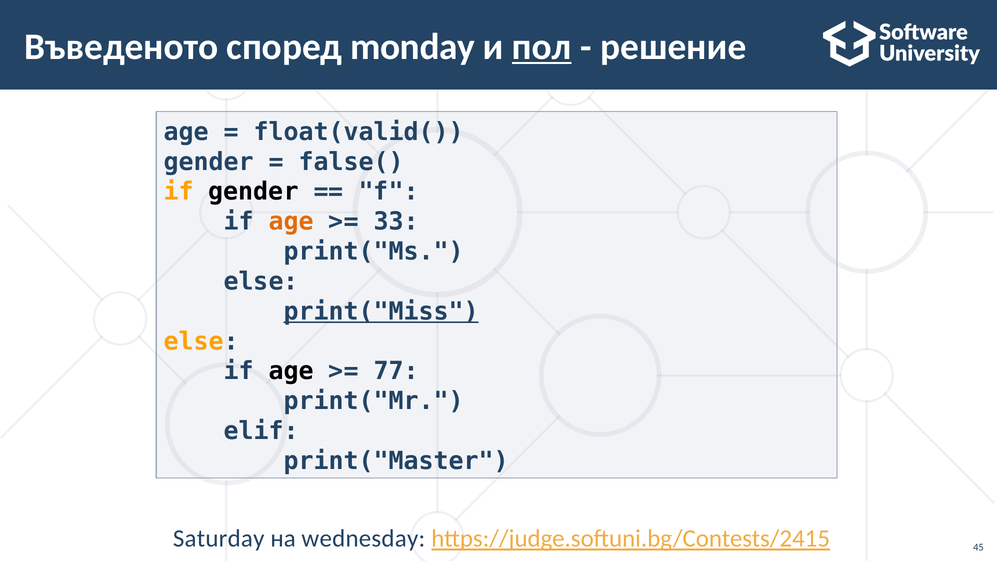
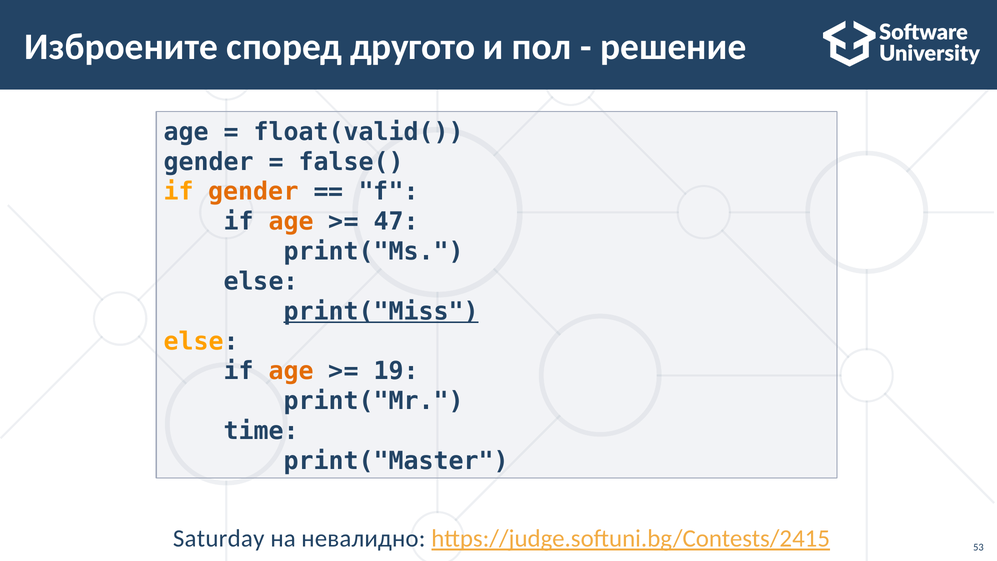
Въведеното: Въведеното -> Изброените
monday: monday -> другото
пол underline: present -> none
gender at (254, 192) colour: black -> orange
33: 33 -> 47
age at (291, 371) colour: black -> orange
77: 77 -> 19
elif: elif -> time
wednesday: wednesday -> невалидно
45: 45 -> 53
